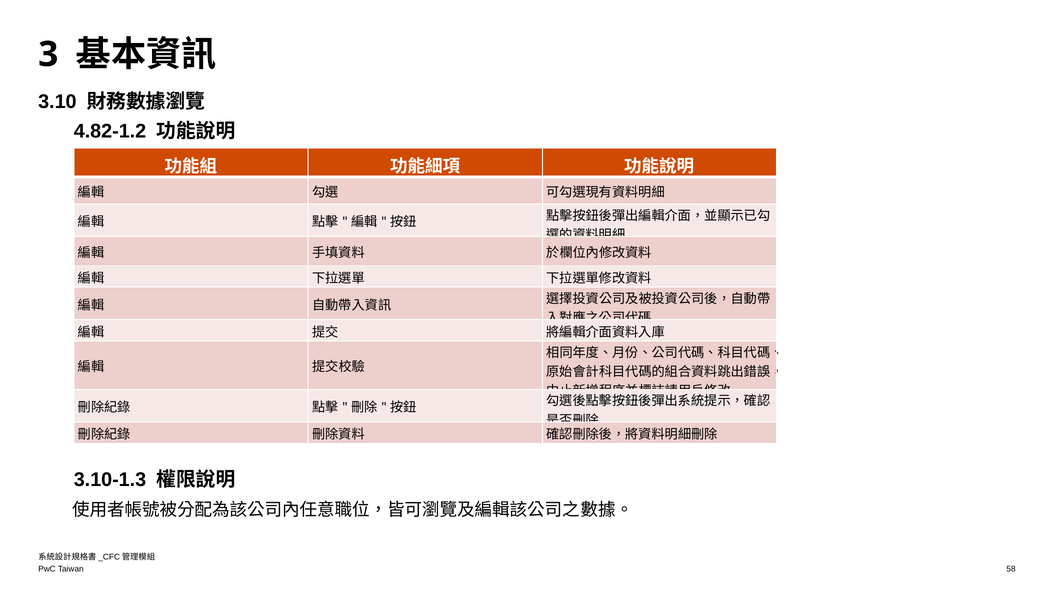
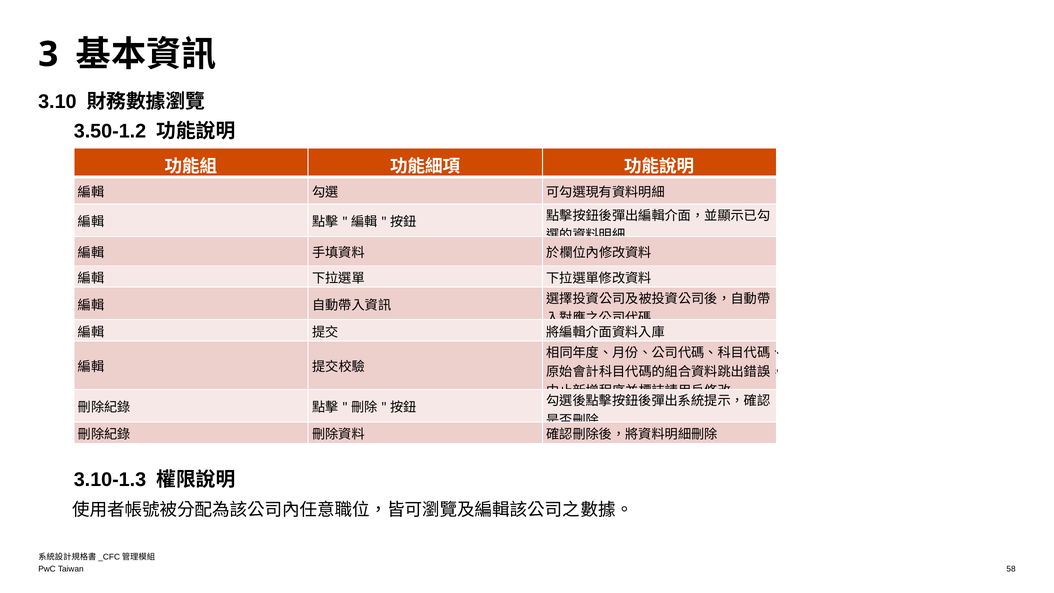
4.82-1.2: 4.82-1.2 -> 3.50-1.2
